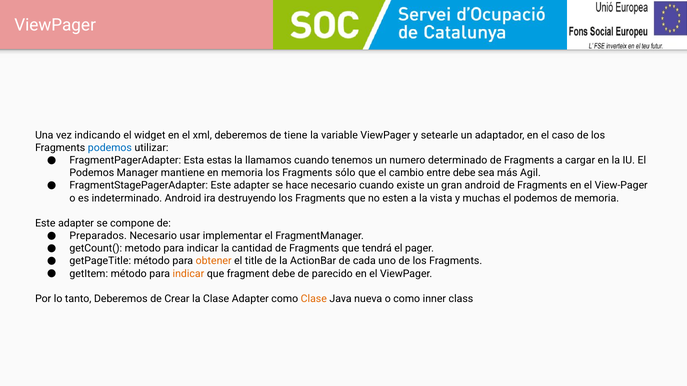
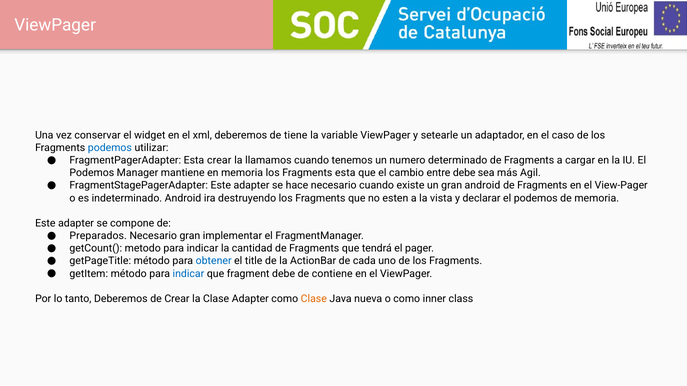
indicando: indicando -> conservar
Esta estas: estas -> crear
Fragments sólo: sólo -> esta
muchas: muchas -> declarar
Necesario usar: usar -> gran
obtener colour: orange -> blue
indicar at (188, 274) colour: orange -> blue
parecido: parecido -> contiene
